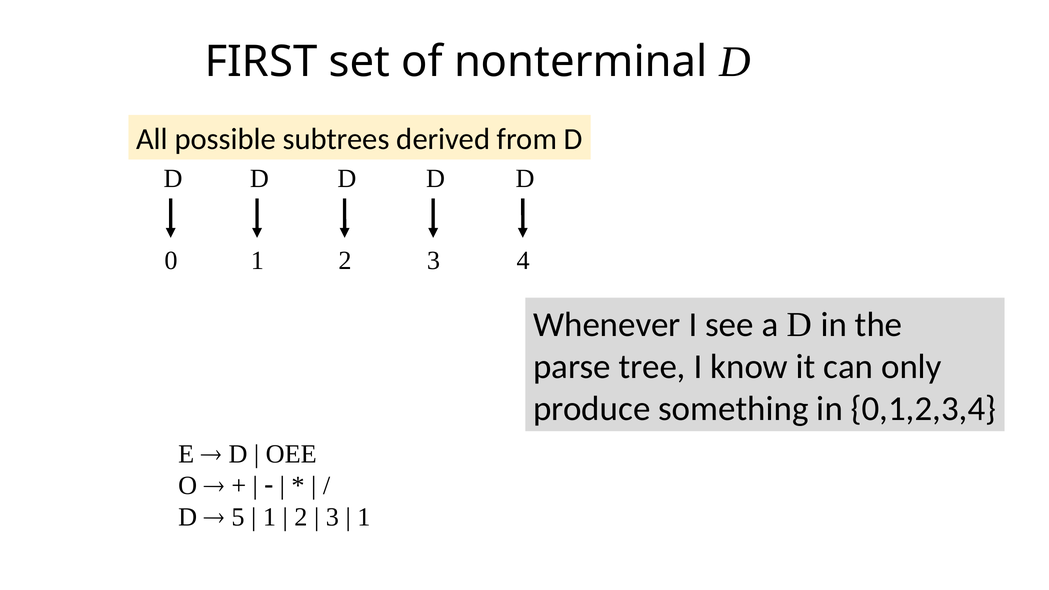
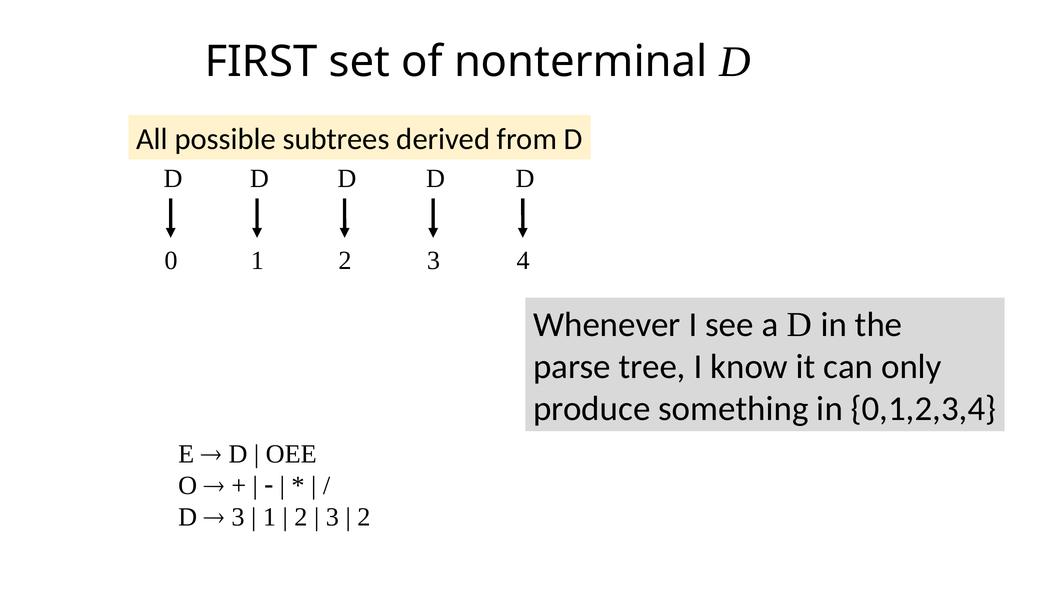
5 at (238, 517): 5 -> 3
1 at (364, 517): 1 -> 2
